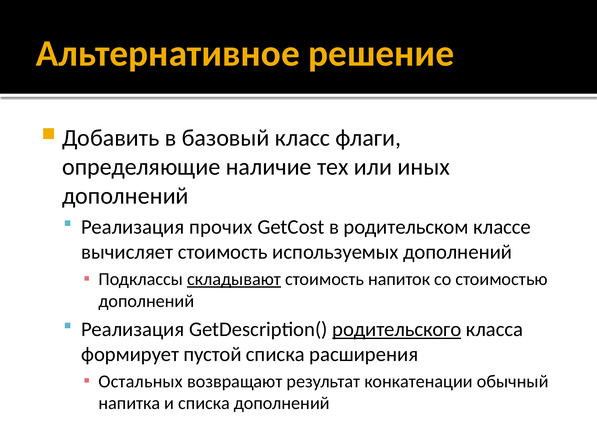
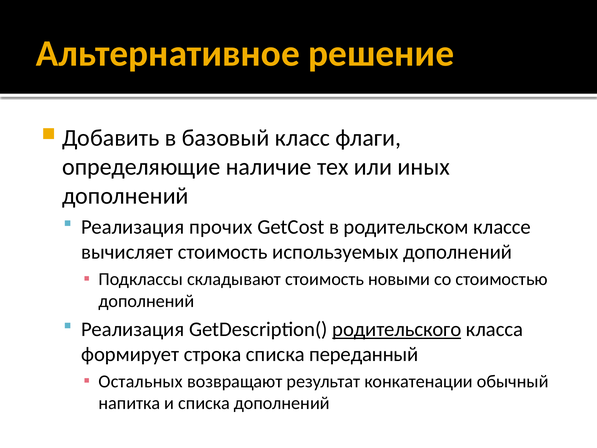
складывают underline: present -> none
напиток: напиток -> новыми
пустой: пустой -> строка
расширения: расширения -> переданный
